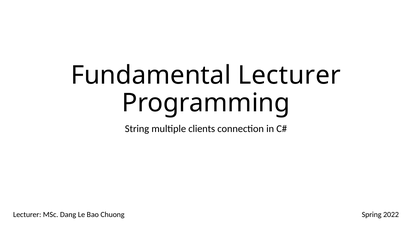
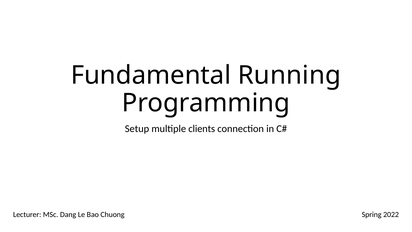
Fundamental Lecturer: Lecturer -> Running
String: String -> Setup
